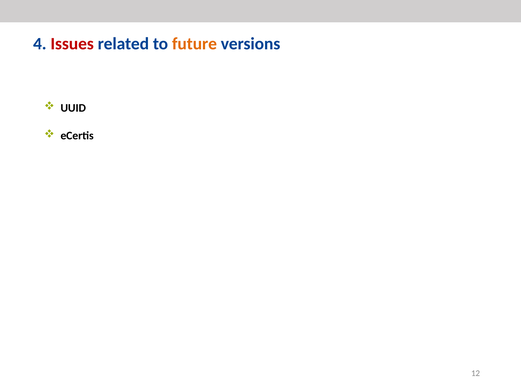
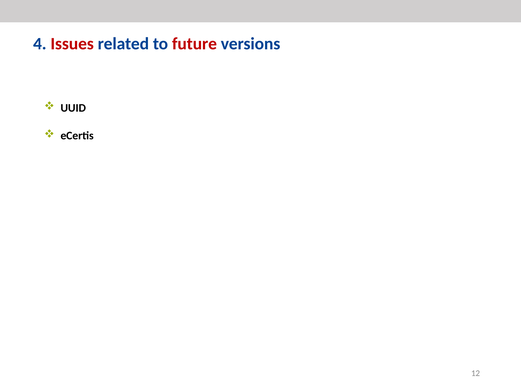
future colour: orange -> red
